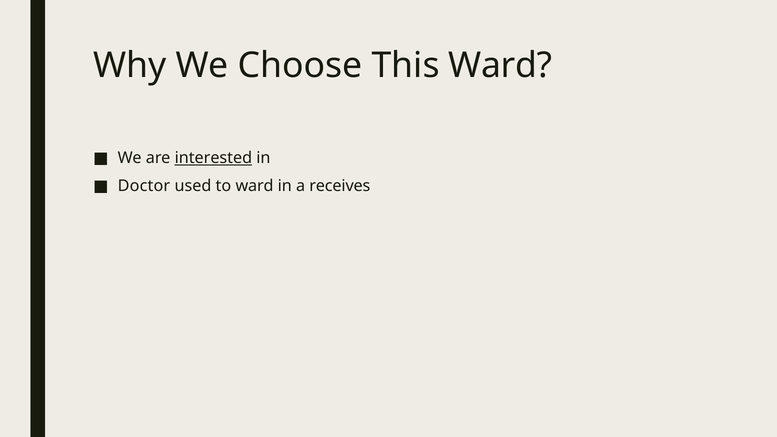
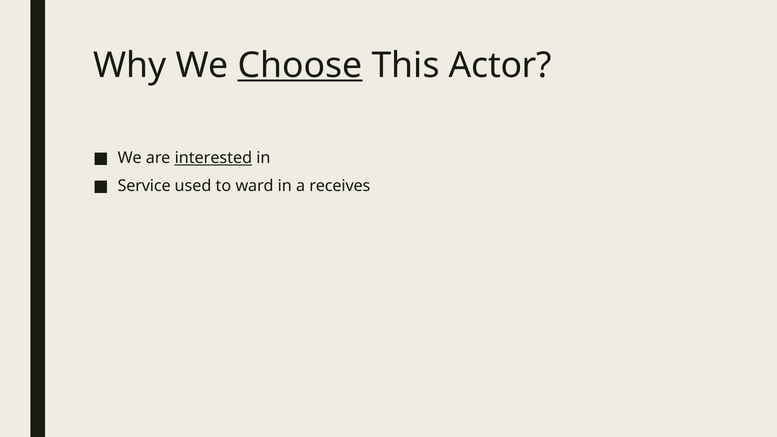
Choose underline: none -> present
This Ward: Ward -> Actor
Doctor: Doctor -> Service
